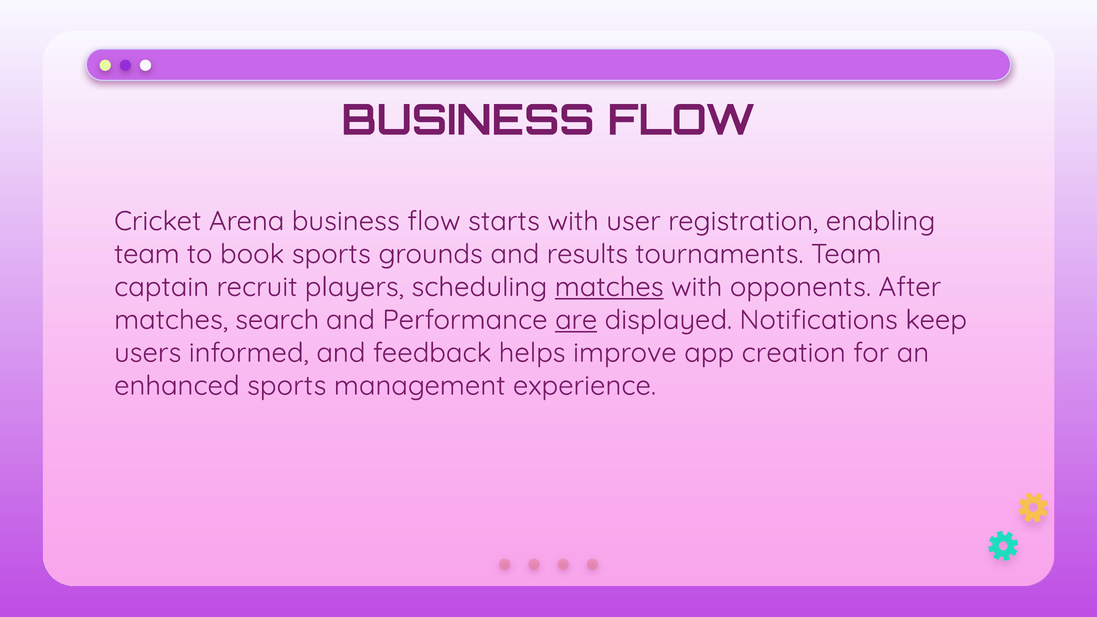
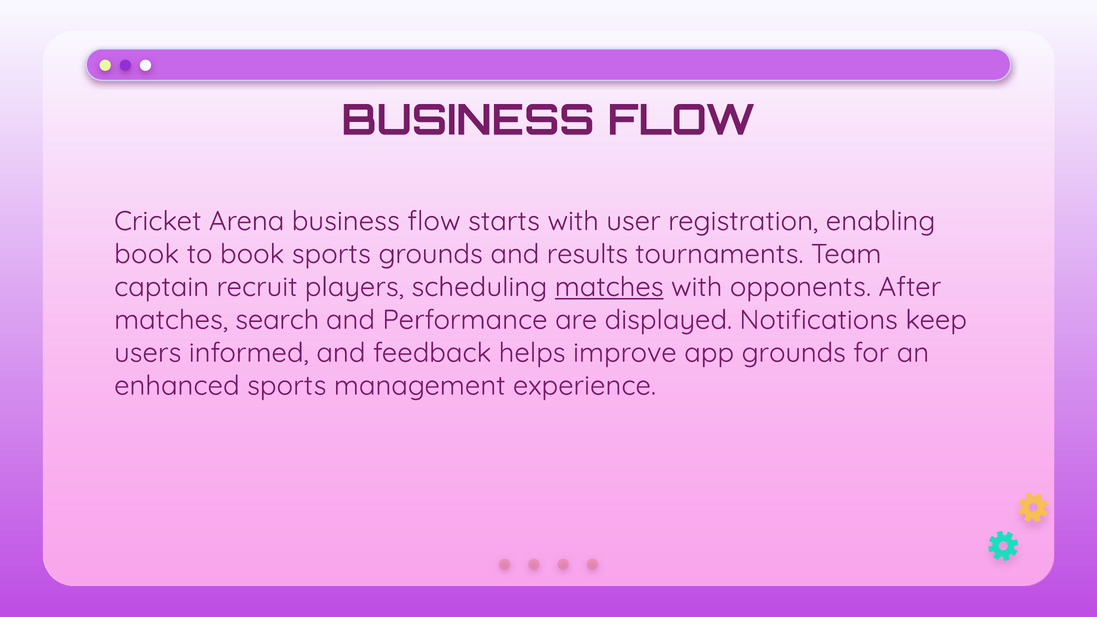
team at (147, 254): team -> book
are underline: present -> none
app creation: creation -> grounds
